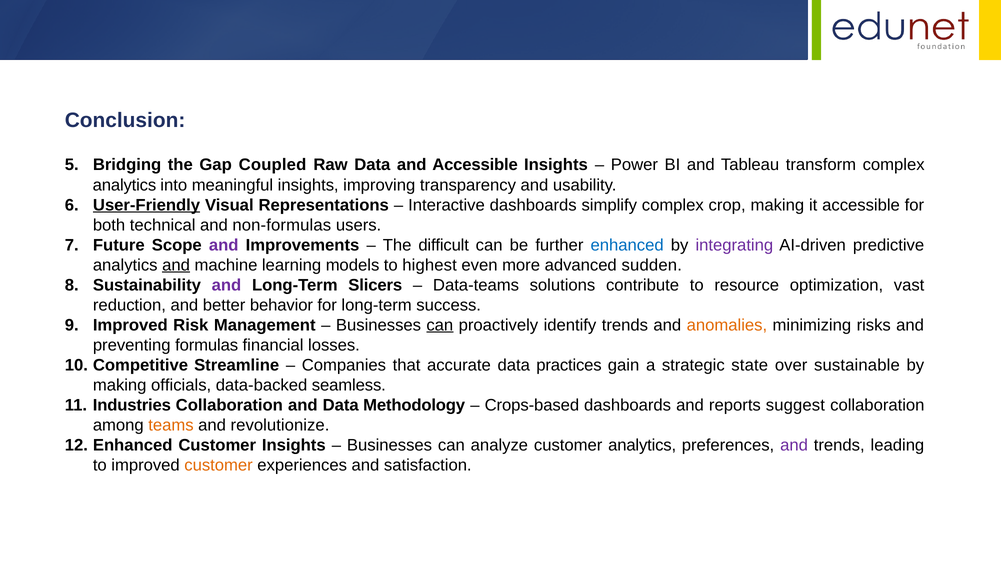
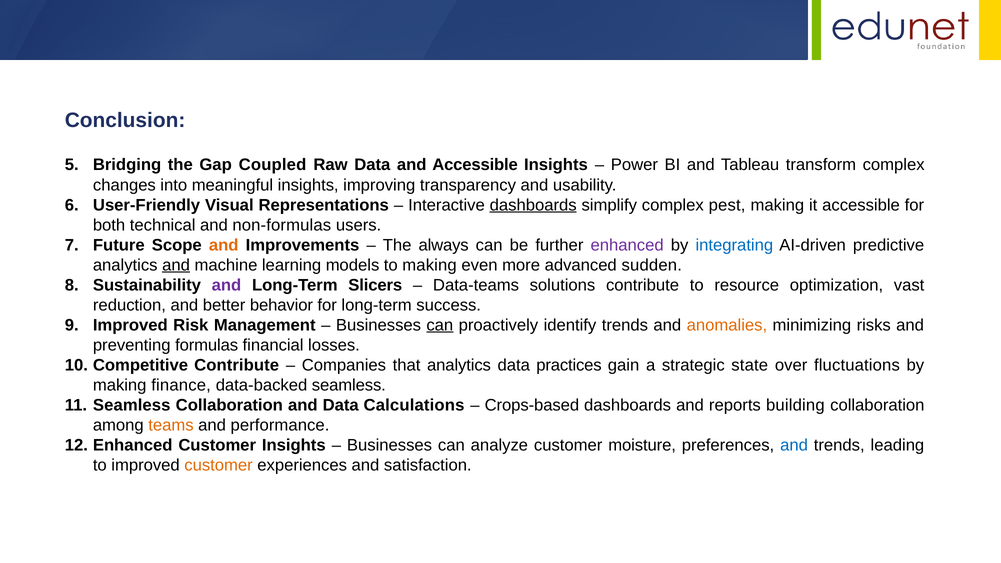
analytics at (124, 185): analytics -> changes
User-Friendly underline: present -> none
dashboards at (533, 205) underline: none -> present
crop: crop -> pest
and at (224, 245) colour: purple -> orange
difficult: difficult -> always
enhanced at (627, 245) colour: blue -> purple
integrating colour: purple -> blue
to highest: highest -> making
Competitive Streamline: Streamline -> Contribute
that accurate: accurate -> analytics
sustainable: sustainable -> fluctuations
officials: officials -> finance
Industries at (132, 405): Industries -> Seamless
Methodology: Methodology -> Calculations
suggest: suggest -> building
revolutionize: revolutionize -> performance
customer analytics: analytics -> moisture
and at (794, 445) colour: purple -> blue
